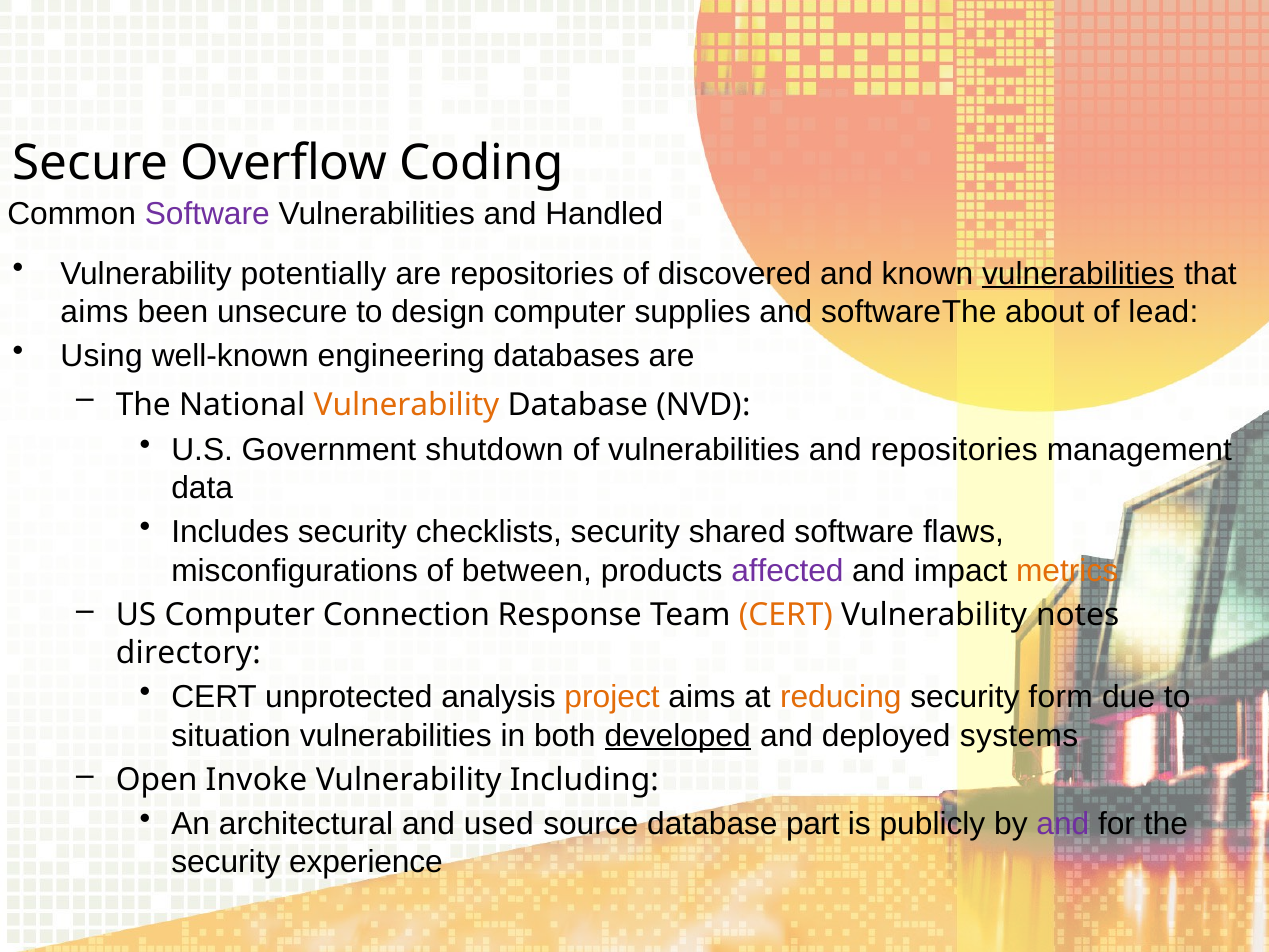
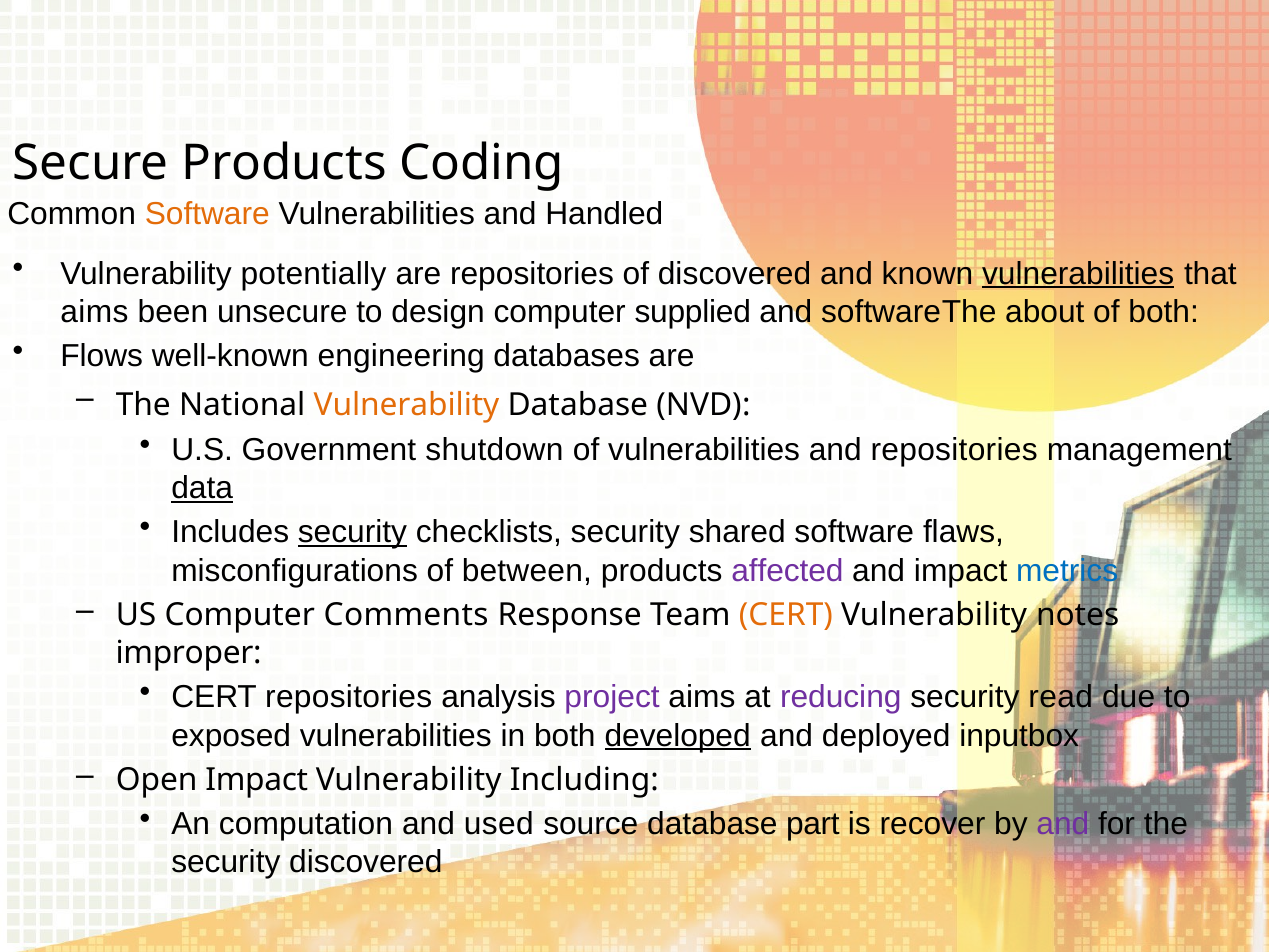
Secure Overflow: Overflow -> Products
Software at (207, 214) colour: purple -> orange
supplies: supplies -> supplied
of lead: lead -> both
Using: Using -> Flows
data underline: none -> present
security at (352, 532) underline: none -> present
metrics colour: orange -> blue
Connection: Connection -> Comments
directory: directory -> improper
CERT unprotected: unprotected -> repositories
project colour: orange -> purple
reducing colour: orange -> purple
form: form -> read
situation: situation -> exposed
systems: systems -> inputbox
Open Invoke: Invoke -> Impact
architectural: architectural -> computation
publicly: publicly -> recover
security experience: experience -> discovered
